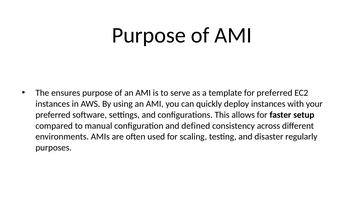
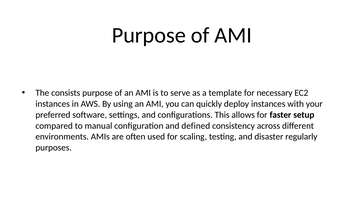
ensures: ensures -> consists
for preferred: preferred -> necessary
